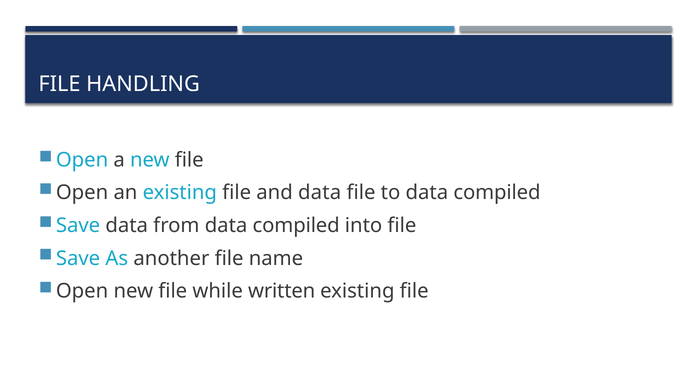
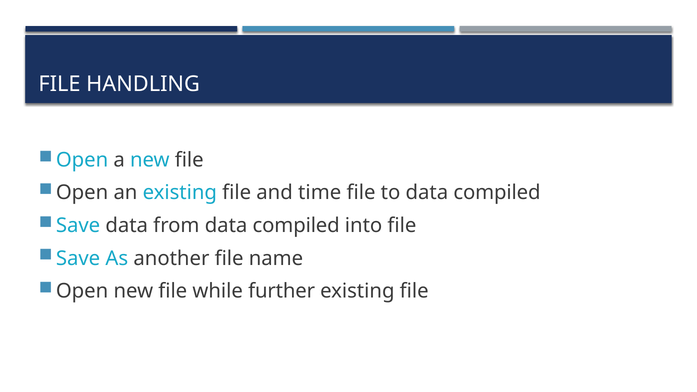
and data: data -> time
written: written -> further
